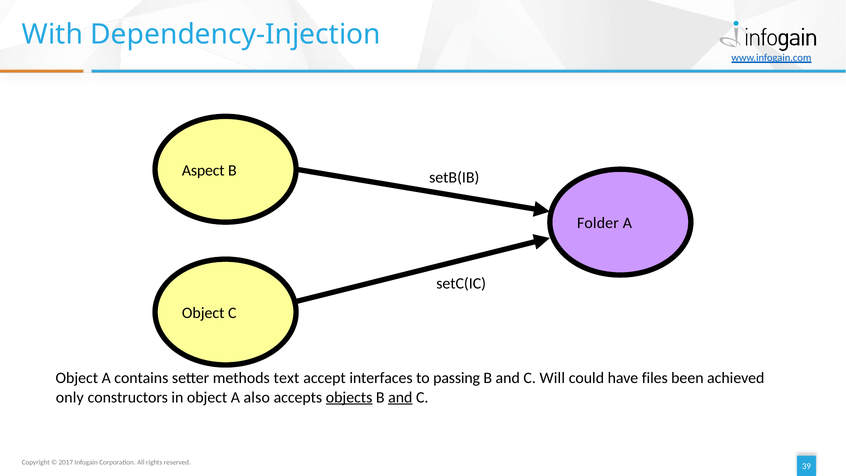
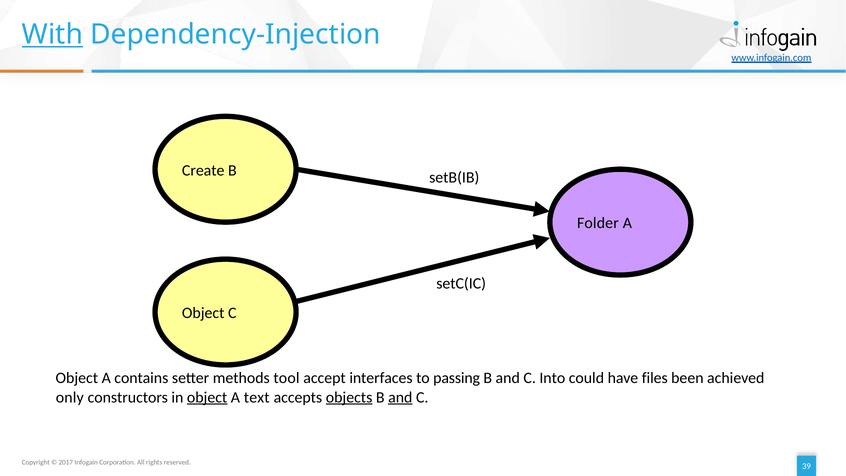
With underline: none -> present
Aspect: Aspect -> Create
text: text -> tool
Will: Will -> Into
object at (207, 397) underline: none -> present
also: also -> text
